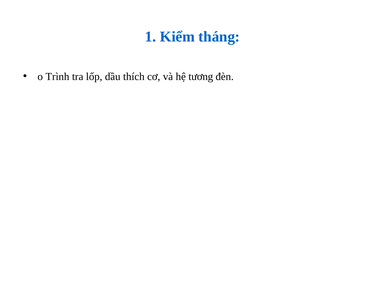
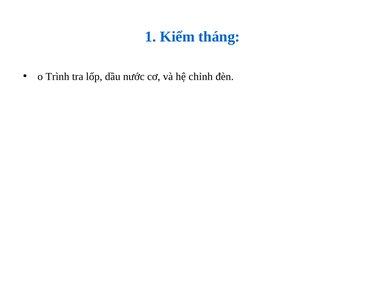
thích: thích -> nước
tương: tương -> chỉnh
